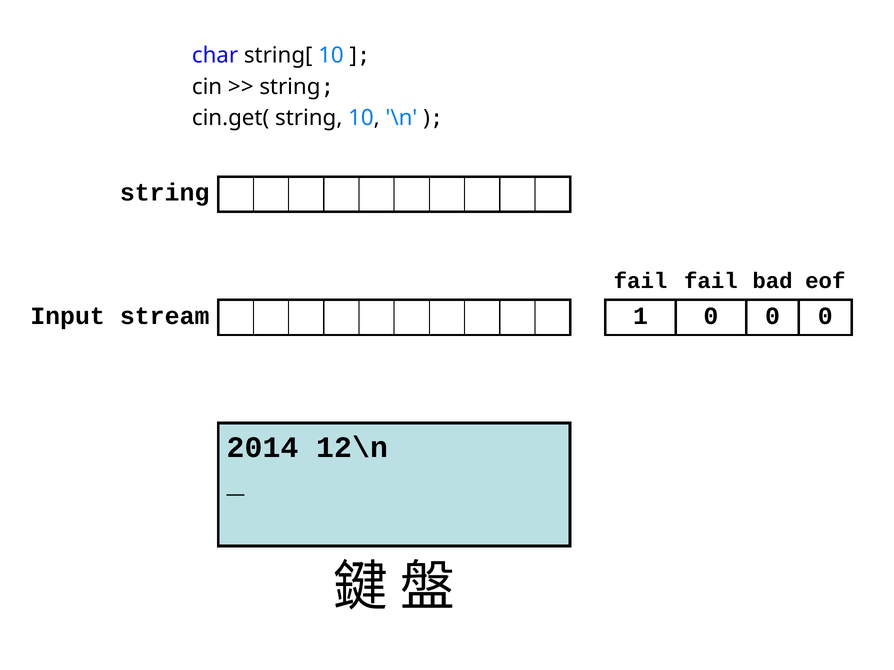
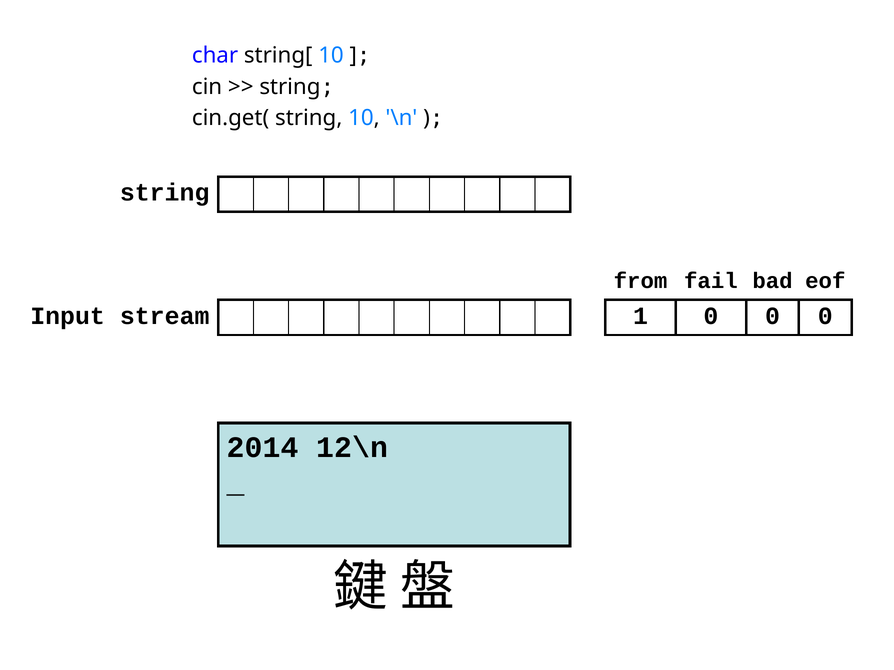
fail at (641, 281): fail -> from
